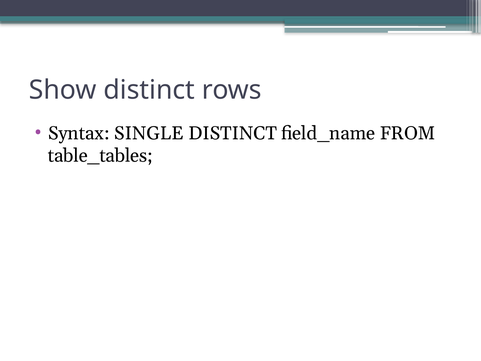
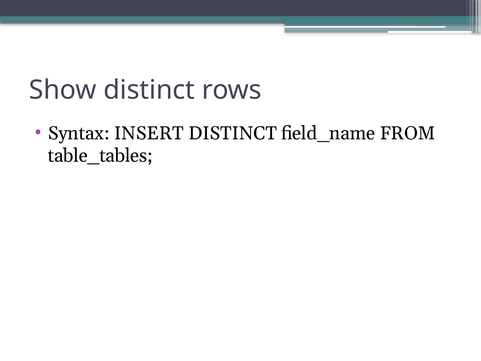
SINGLE: SINGLE -> INSERT
